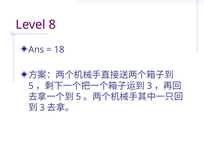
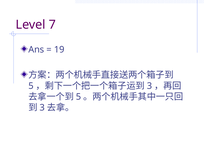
8: 8 -> 7
18: 18 -> 19
